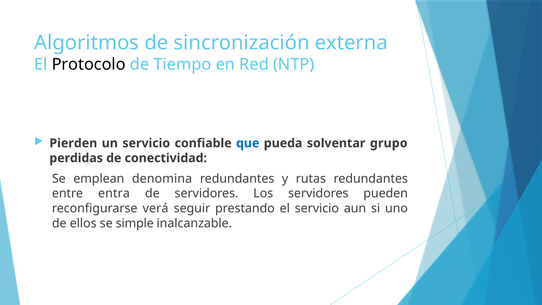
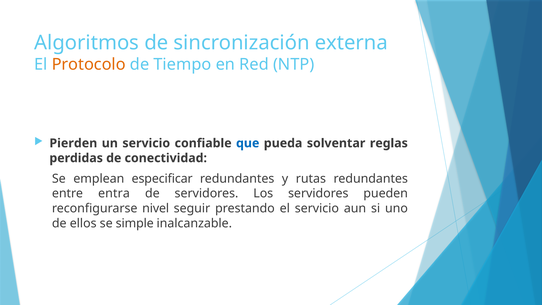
Protocolo colour: black -> orange
grupo: grupo -> reglas
denomina: denomina -> especificar
verá: verá -> nivel
